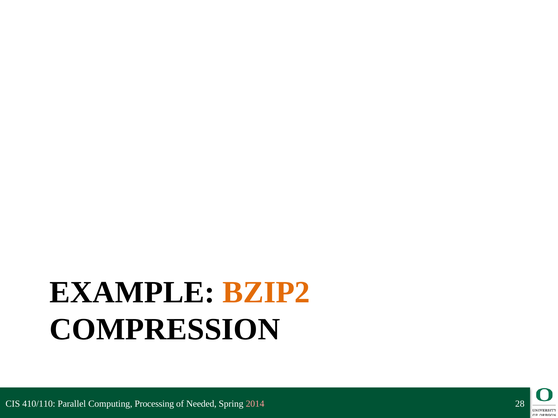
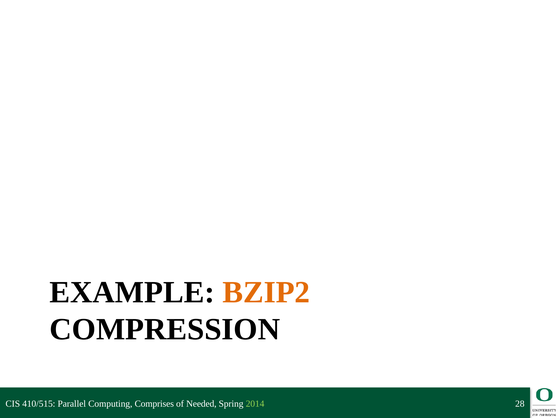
410/110: 410/110 -> 410/515
Processing: Processing -> Comprises
2014 colour: pink -> light green
